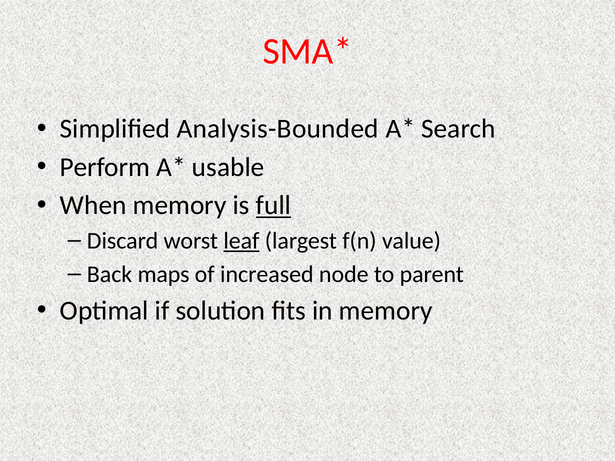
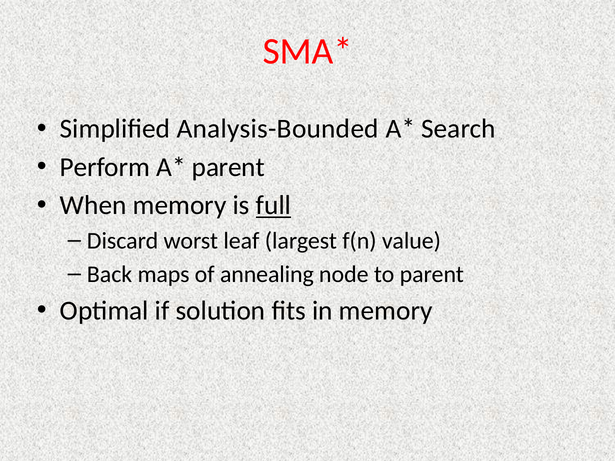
usable at (228, 167): usable -> parent
leaf underline: present -> none
increased: increased -> annealing
